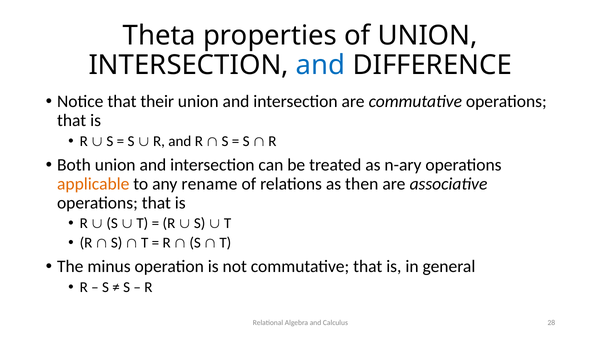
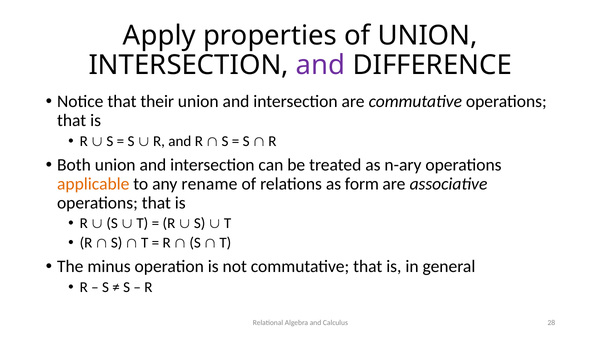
Theta: Theta -> Apply
and at (321, 65) colour: blue -> purple
then: then -> form
